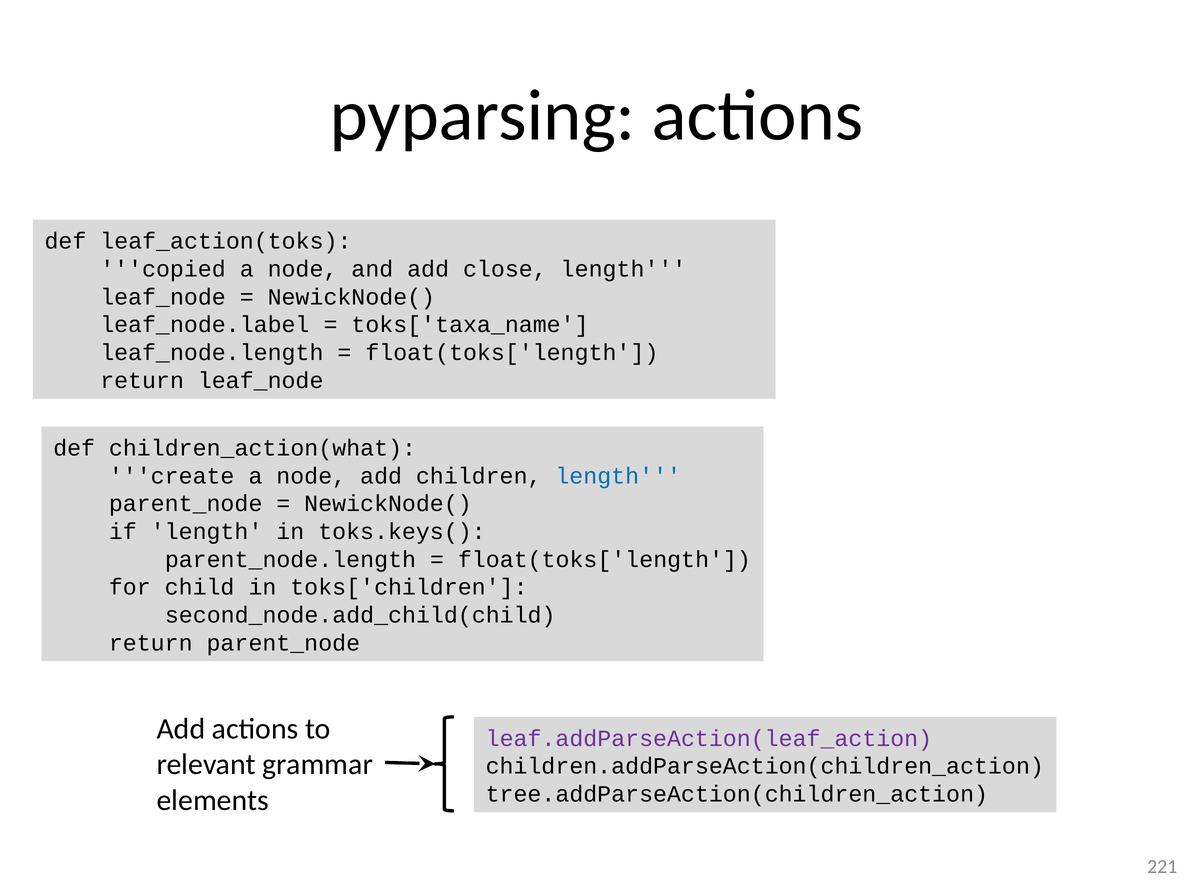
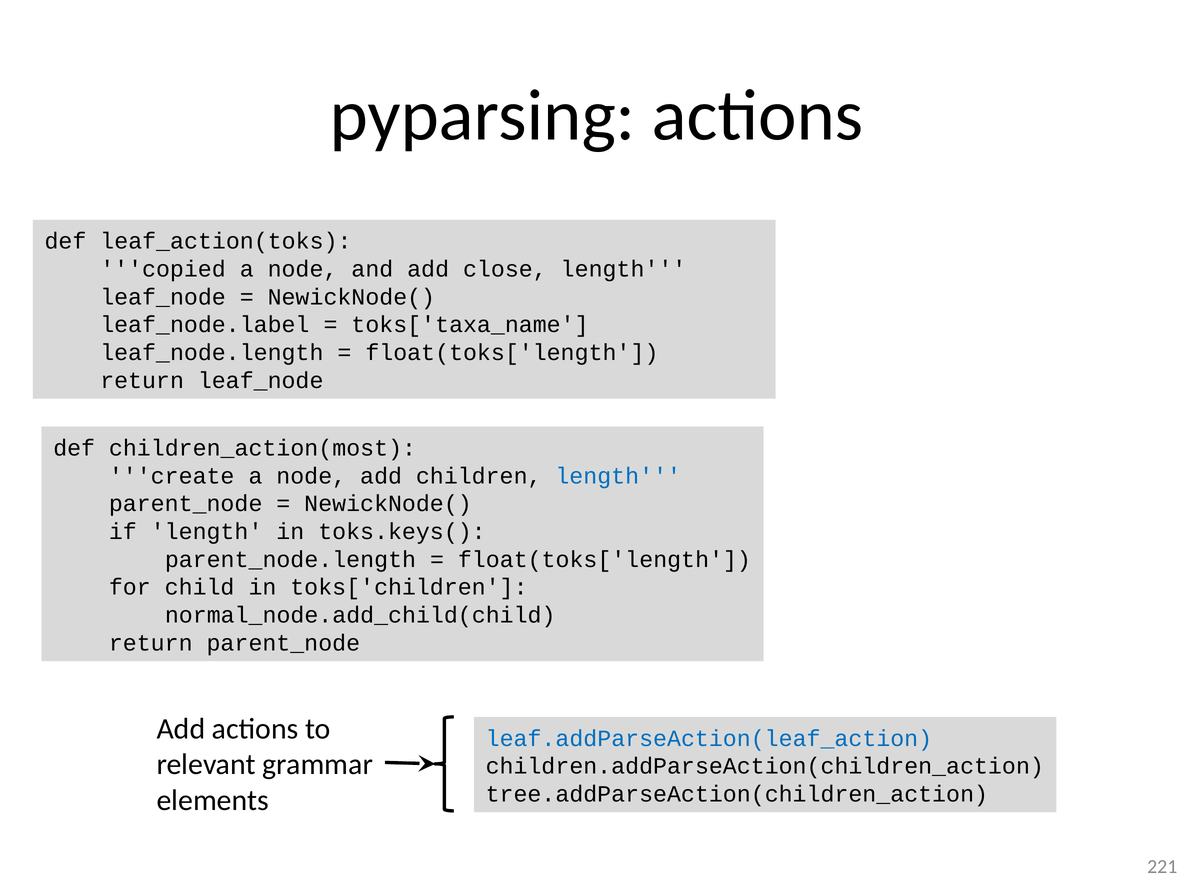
children_action(what: children_action(what -> children_action(most
second_node.add_child(child: second_node.add_child(child -> normal_node.add_child(child
leaf.addParseAction(leaf_action colour: purple -> blue
